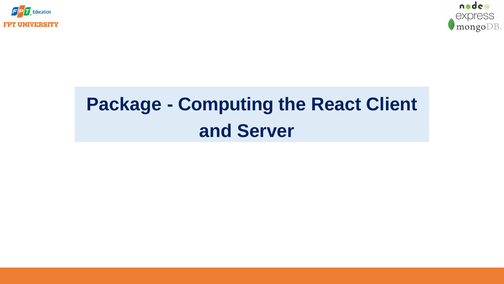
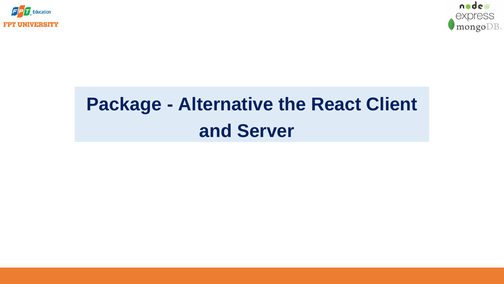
Computing: Computing -> Alternative
